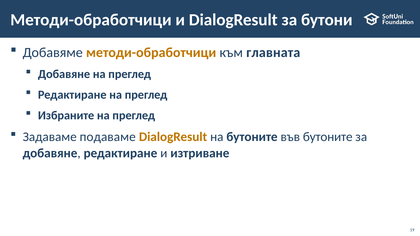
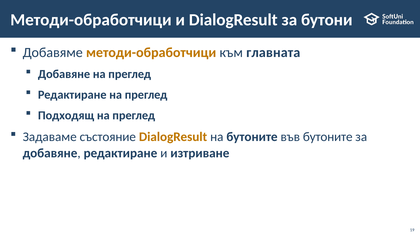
Избраните: Избраните -> Подходящ
подаваме: подаваме -> състояние
